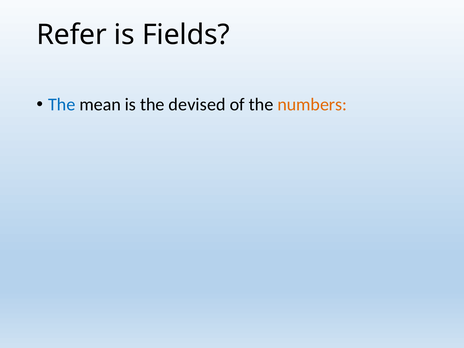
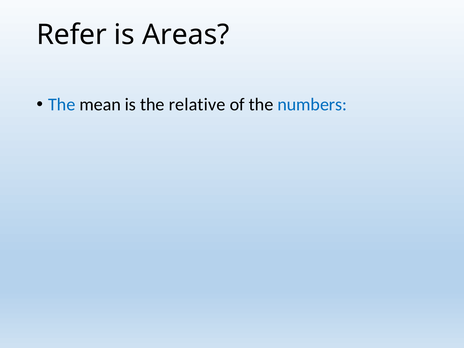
Fields: Fields -> Areas
devised: devised -> relative
numbers colour: orange -> blue
